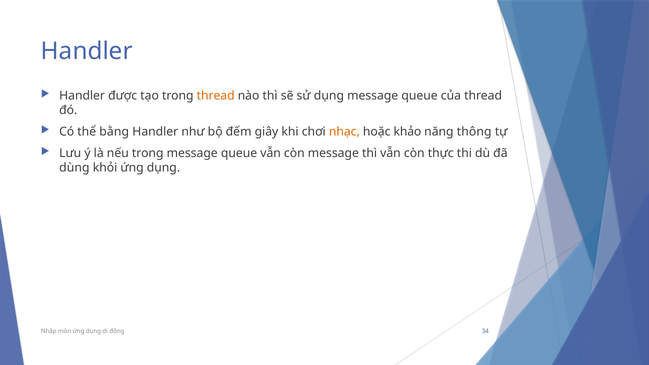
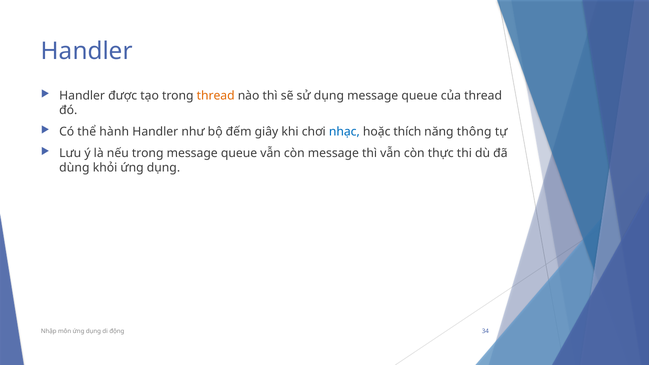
bằng: bằng -> hành
nhạc colour: orange -> blue
khảo: khảo -> thích
